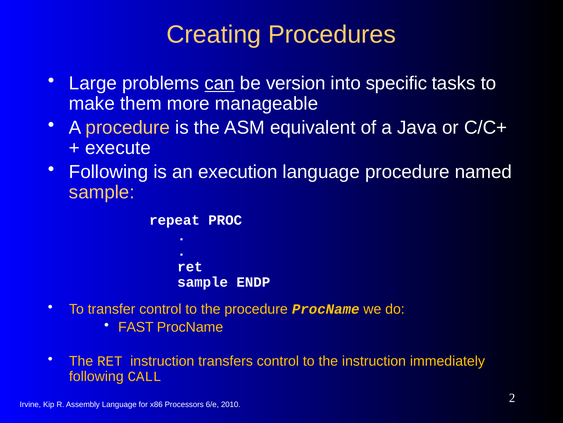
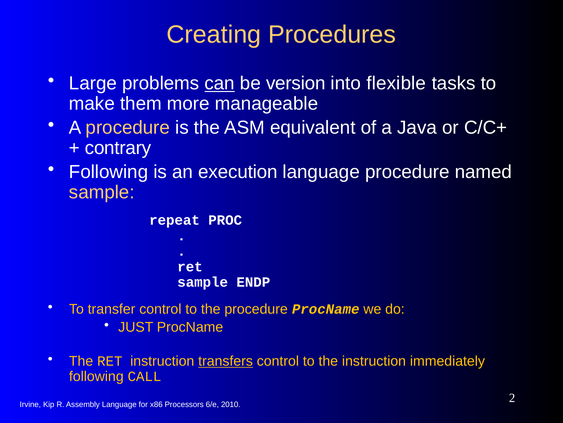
specific: specific -> flexible
execute: execute -> contrary
FAST: FAST -> JUST
transfers underline: none -> present
